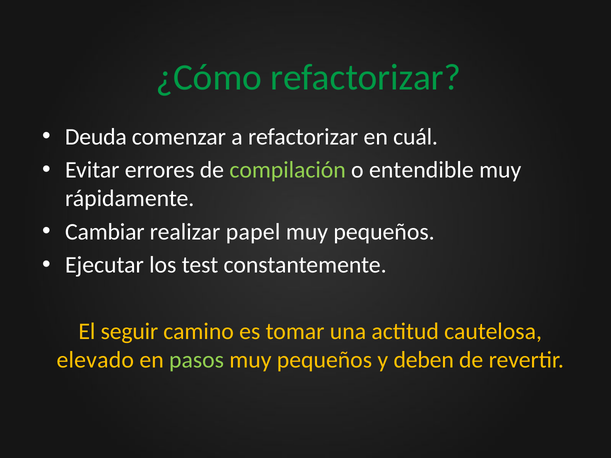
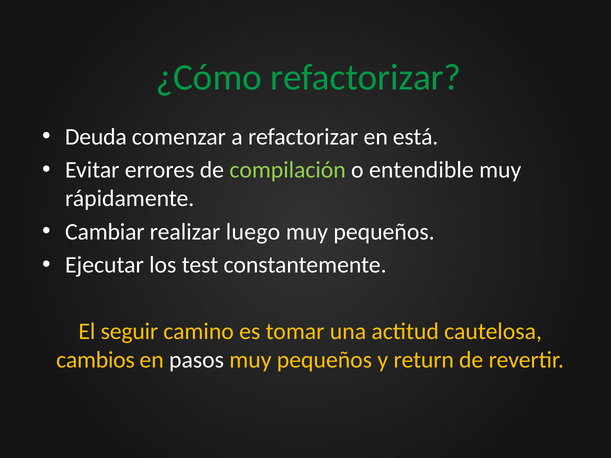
cuál: cuál -> está
papel: papel -> luego
elevado: elevado -> cambios
pasos colour: light green -> white
deben: deben -> return
